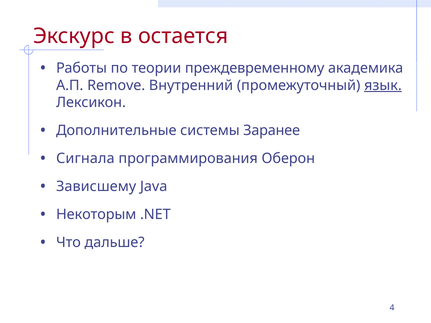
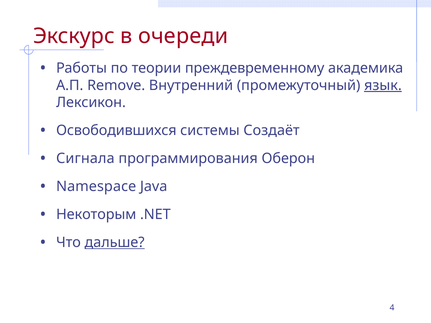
остается: остается -> очереди
Дополнительные: Дополнительные -> Освободившихся
Заранее: Заранее -> Создаёт
Зависшему: Зависшему -> Namespace
дальше underline: none -> present
